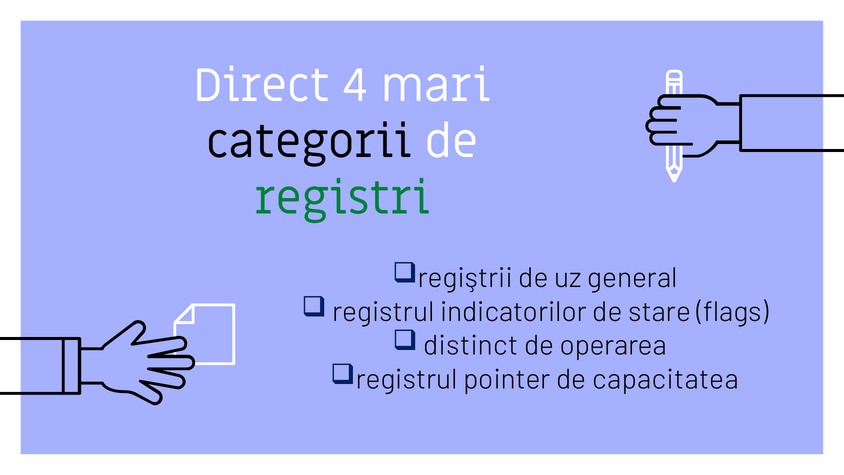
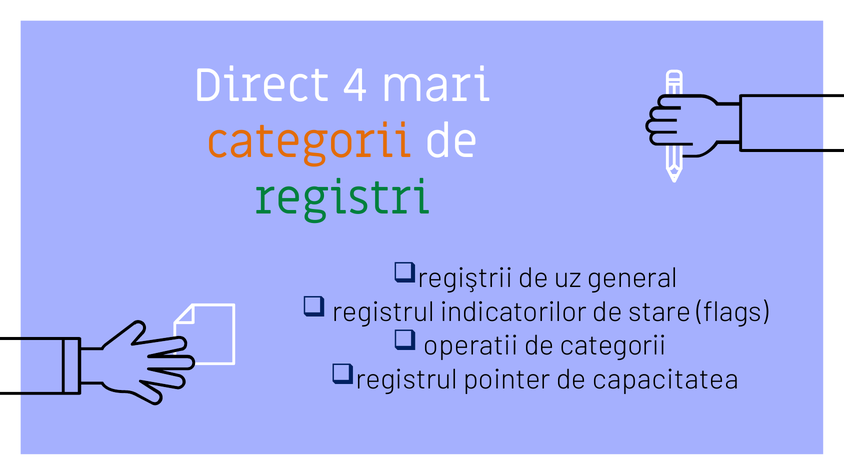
categorii at (309, 142) colour: black -> orange
distinct: distinct -> operatii
de operarea: operarea -> categorii
